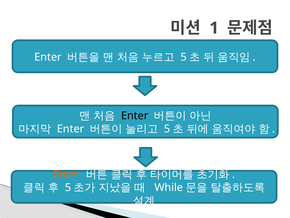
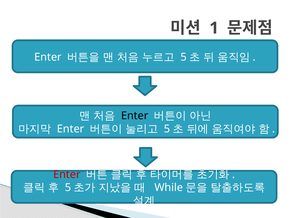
Enter at (67, 174) colour: orange -> red
